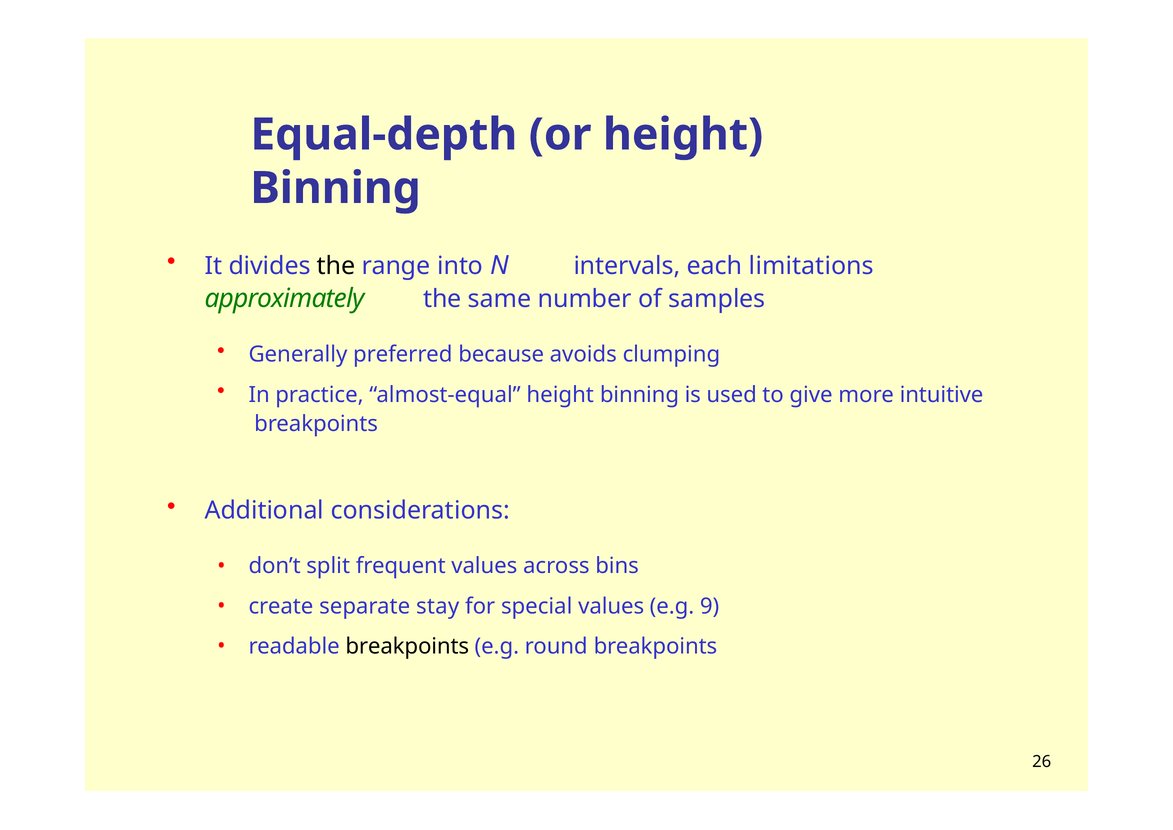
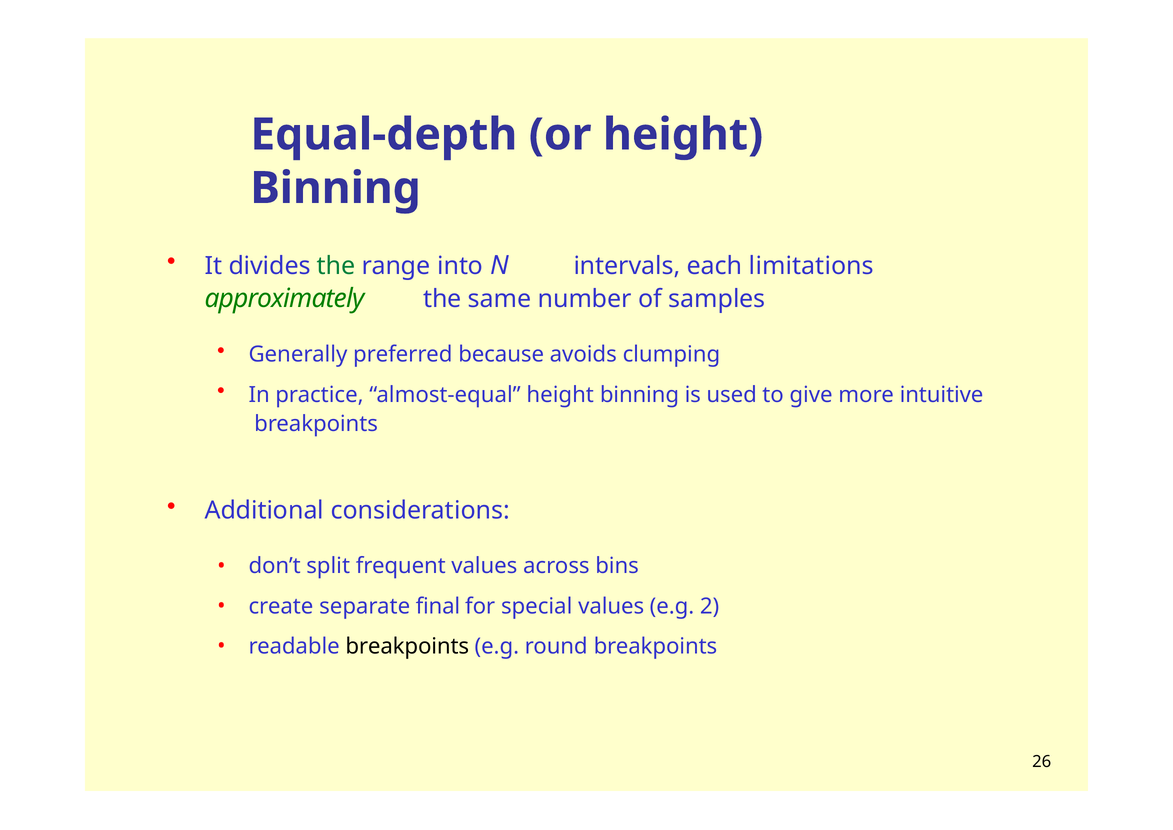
the at (336, 266) colour: black -> green
stay: stay -> final
9: 9 -> 2
